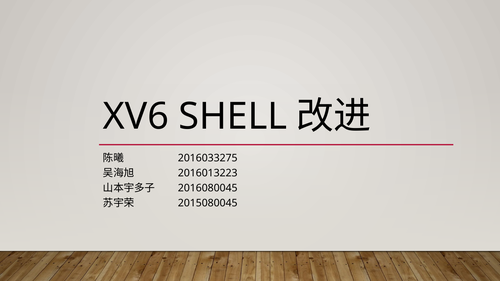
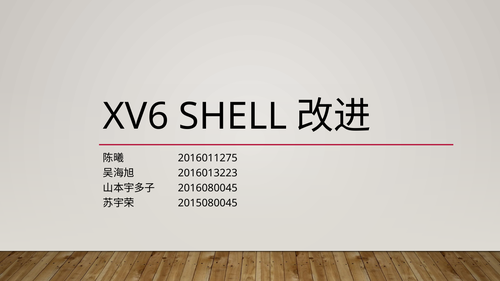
2016033275: 2016033275 -> 2016011275
